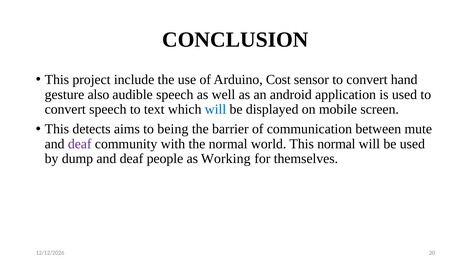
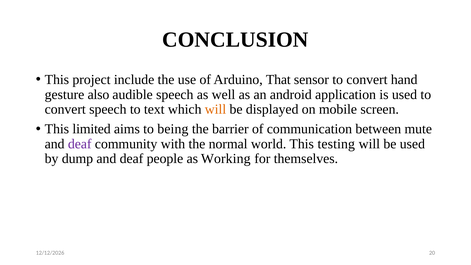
Cost: Cost -> That
will at (215, 109) colour: blue -> orange
detects: detects -> limited
This normal: normal -> testing
